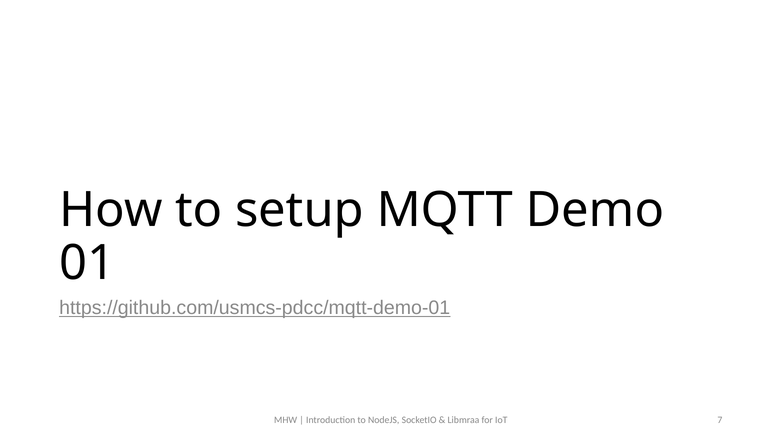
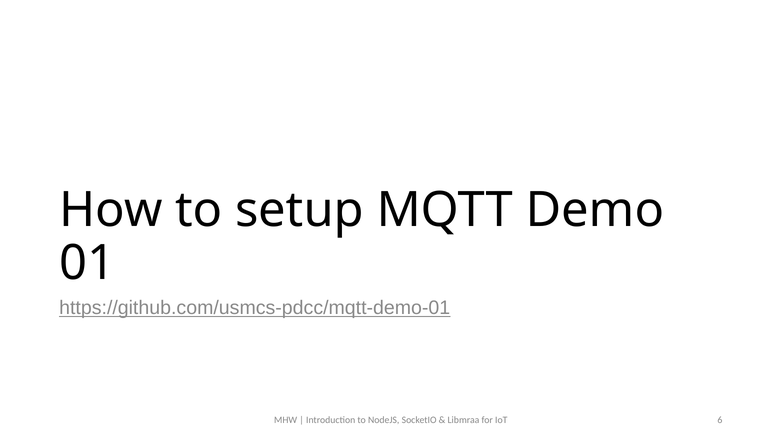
7: 7 -> 6
